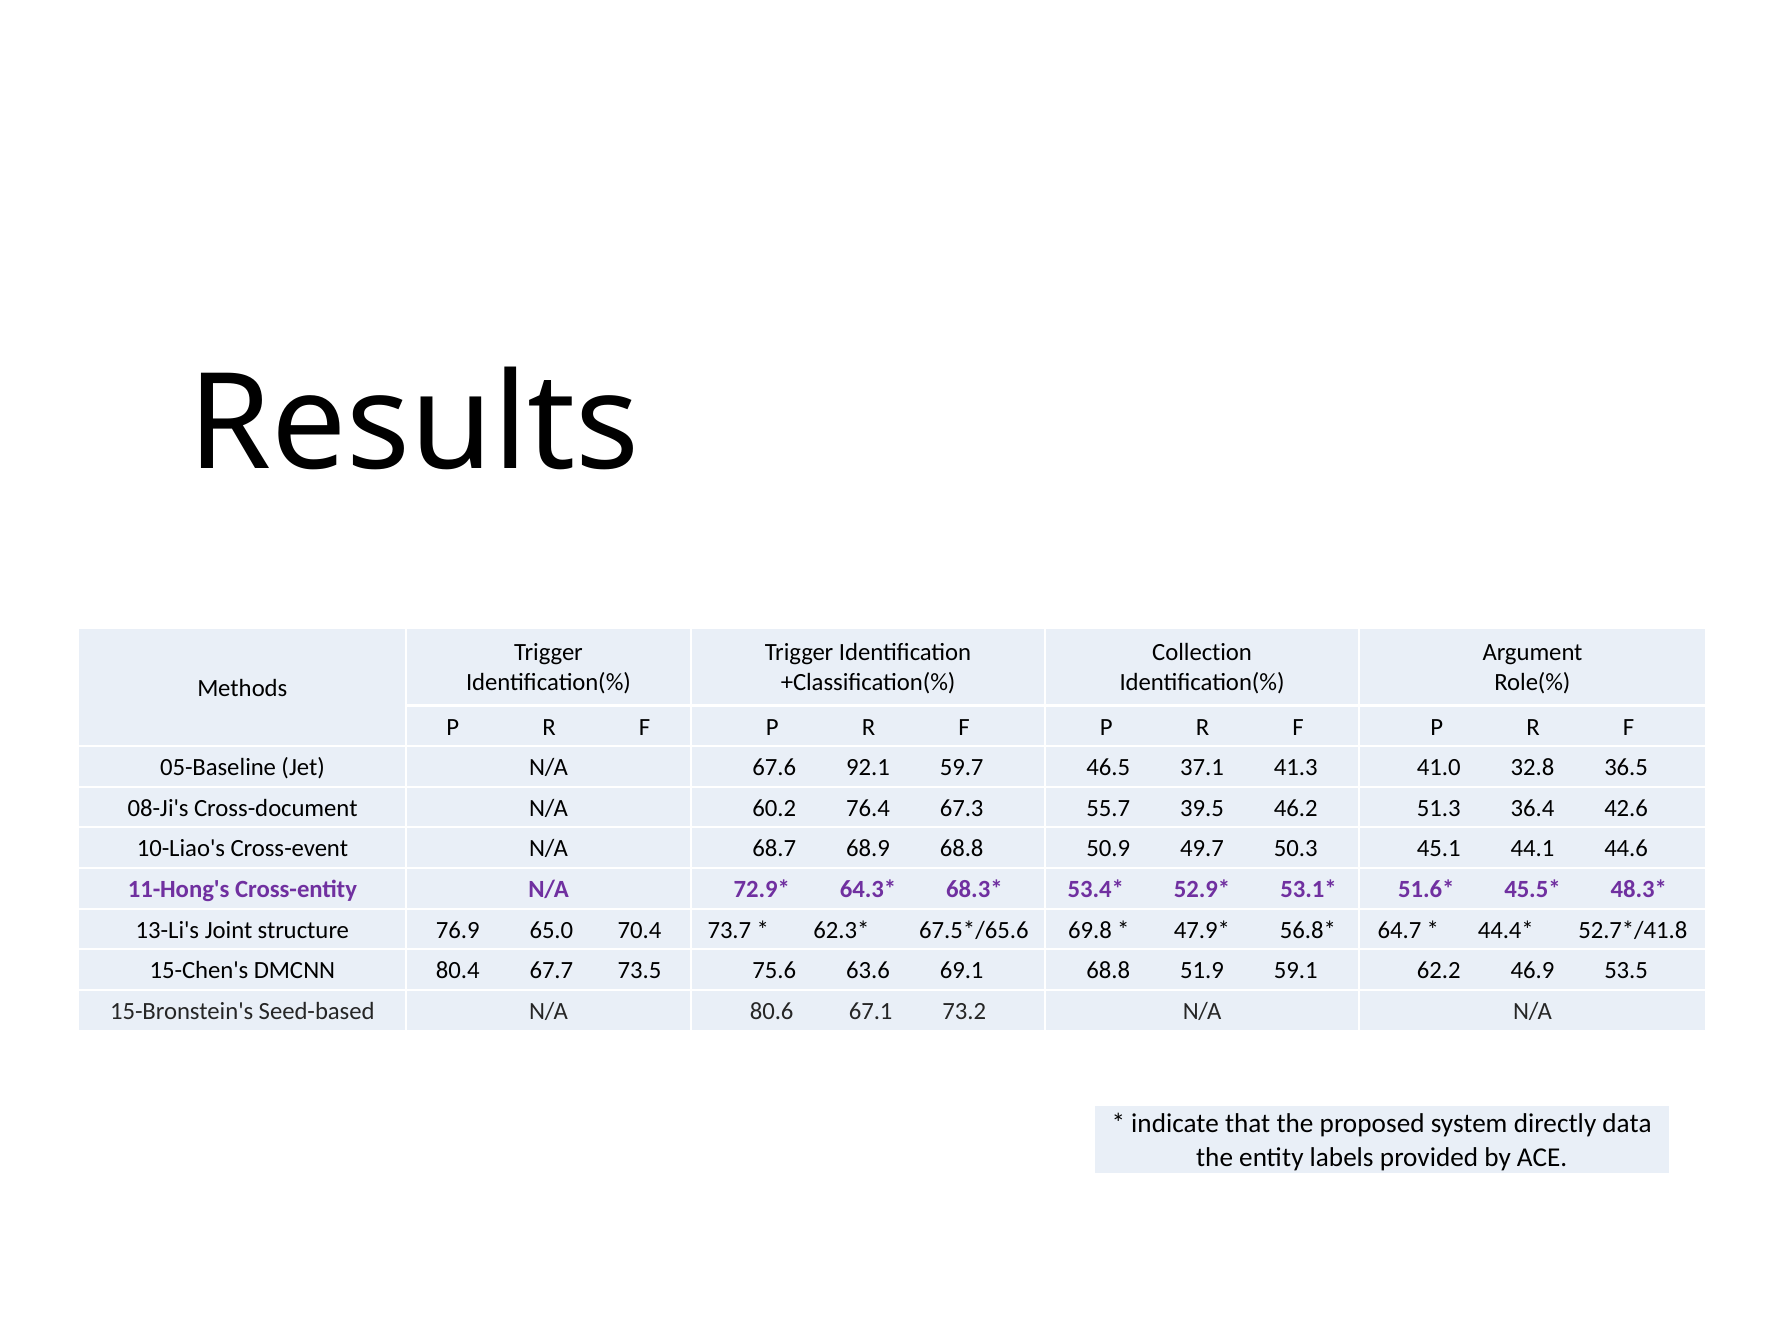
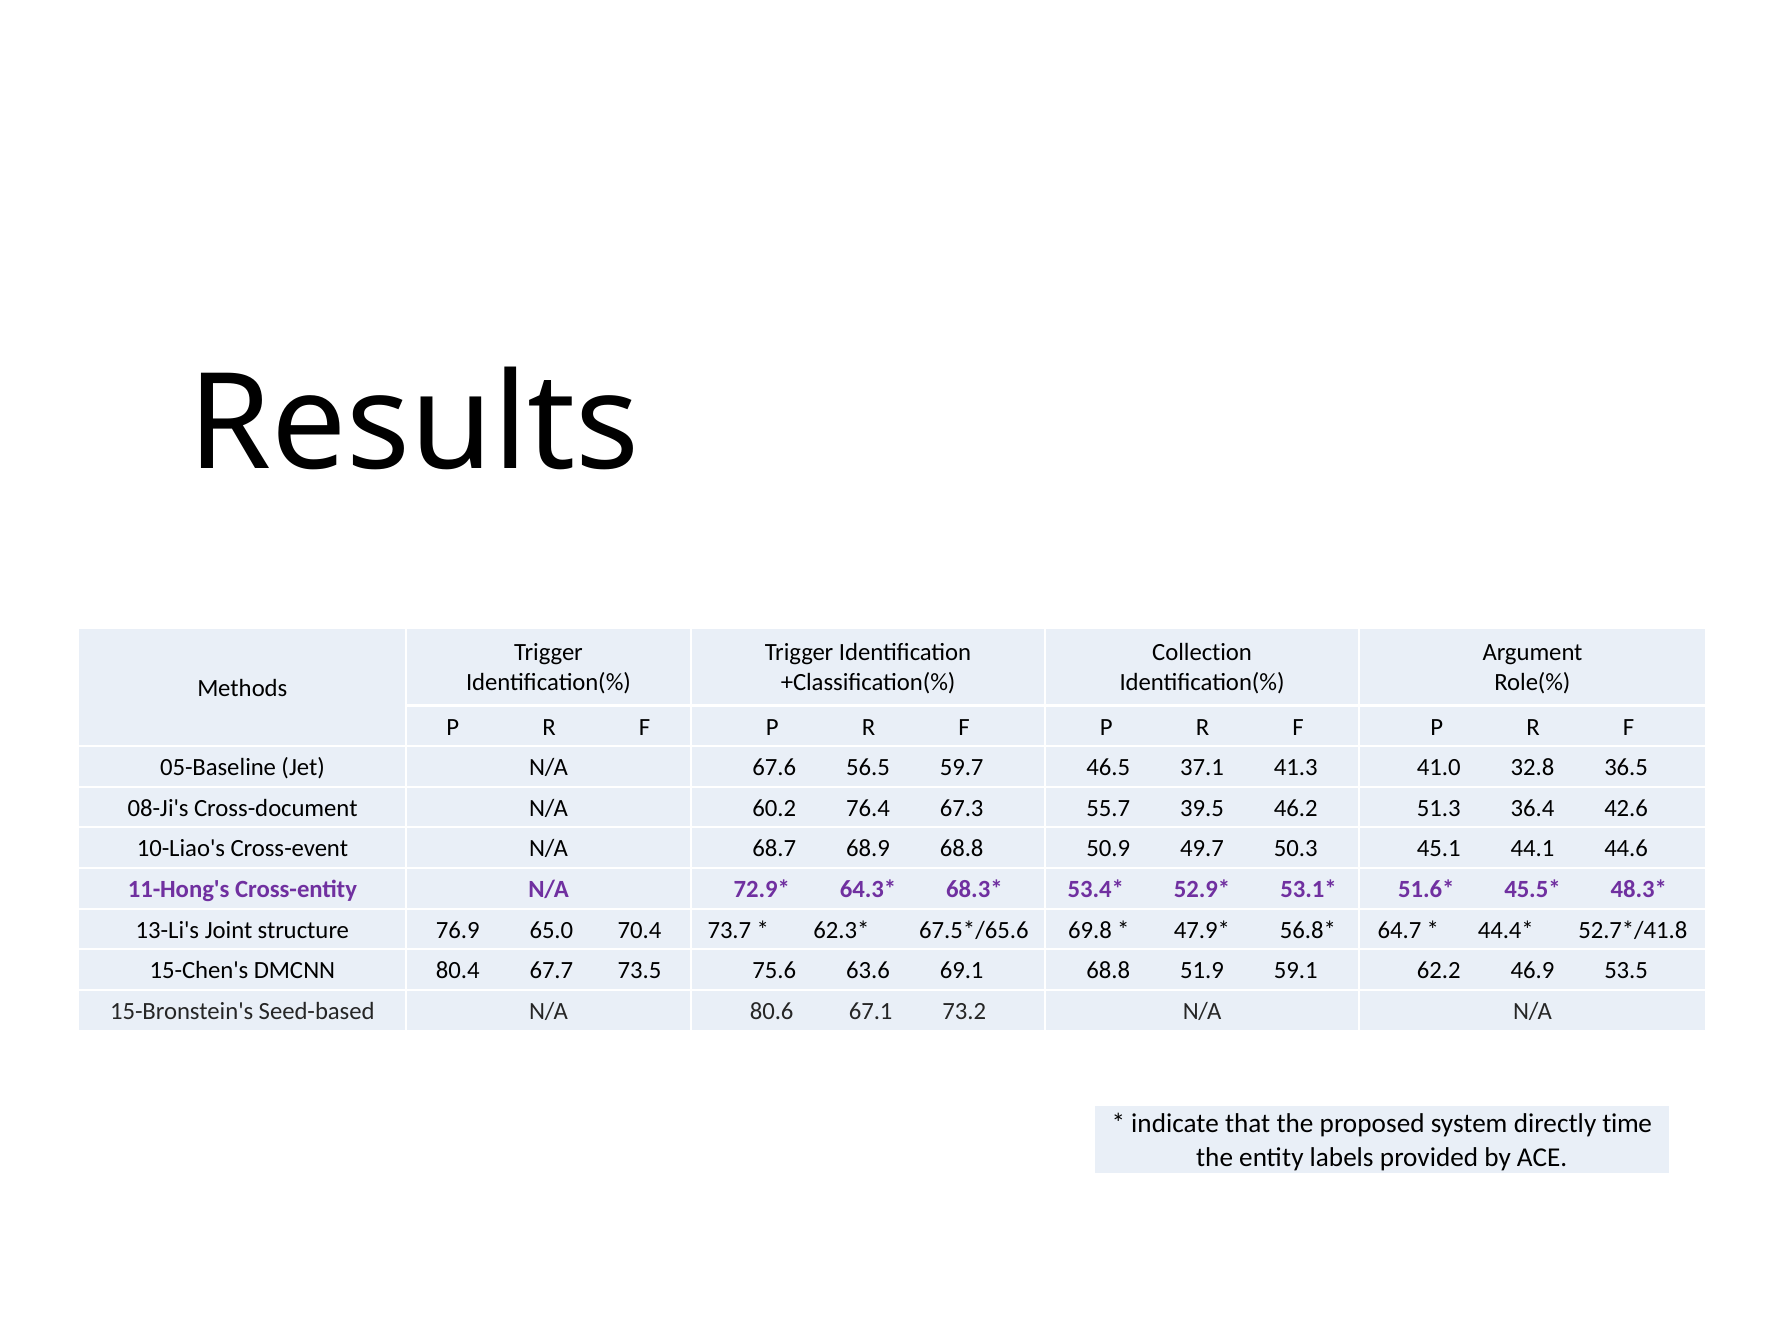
92.1: 92.1 -> 56.5
data: data -> time
